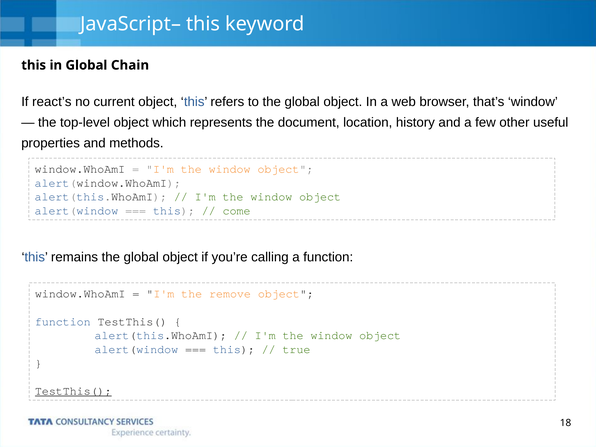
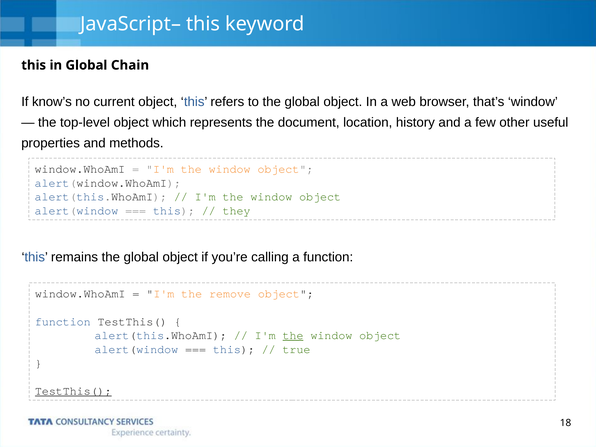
react’s: react’s -> know’s
come: come -> they
the at (293, 335) underline: none -> present
